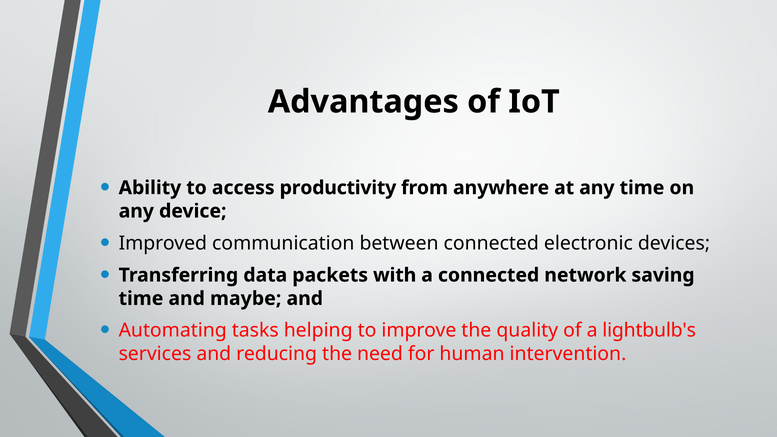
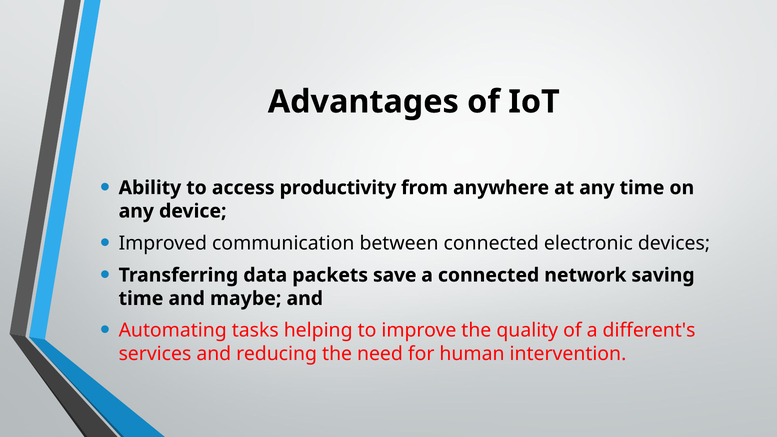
with: with -> save
lightbulb's: lightbulb's -> different's
